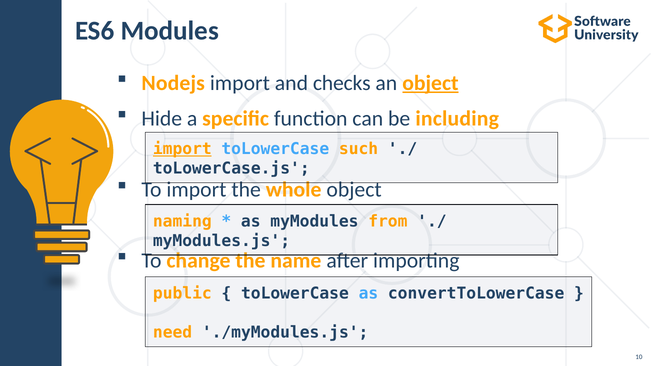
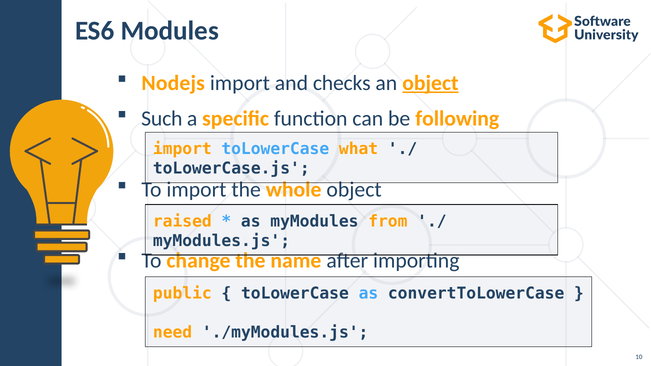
Hide: Hide -> Such
including: including -> following
import at (182, 149) underline: present -> none
such: such -> what
naming: naming -> raised
